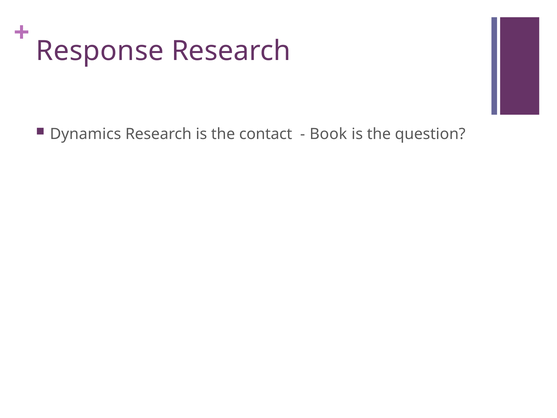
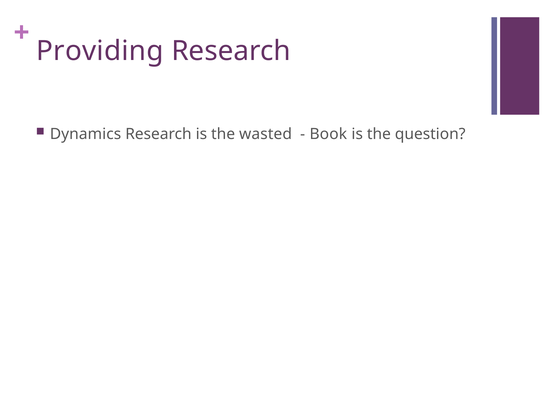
Response: Response -> Providing
contact: contact -> wasted
